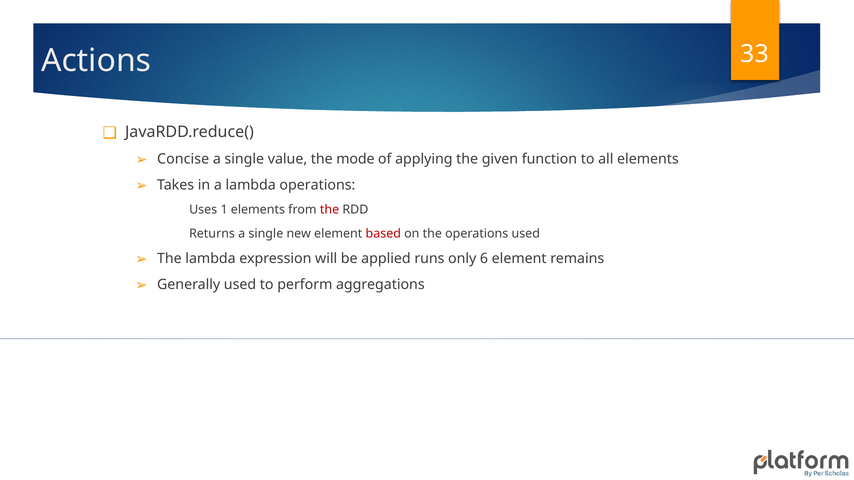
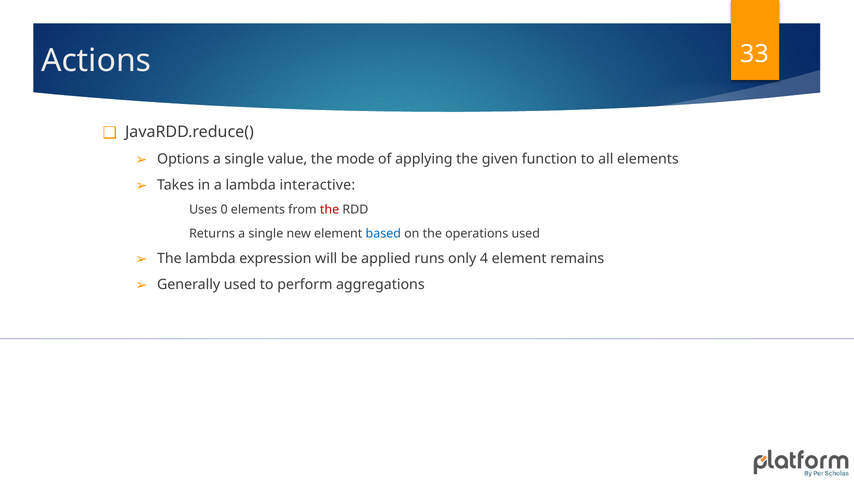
Concise: Concise -> Options
lambda operations: operations -> interactive
1: 1 -> 0
based colour: red -> blue
6: 6 -> 4
